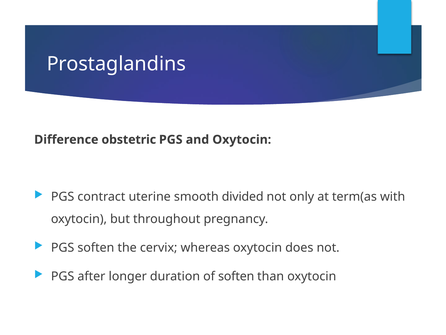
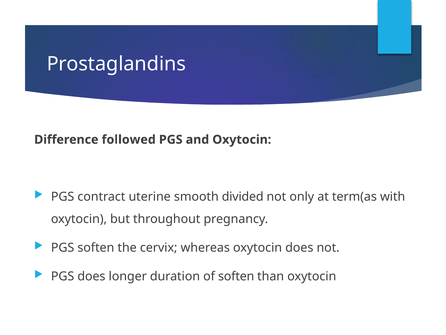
obstetric: obstetric -> followed
PGS after: after -> does
